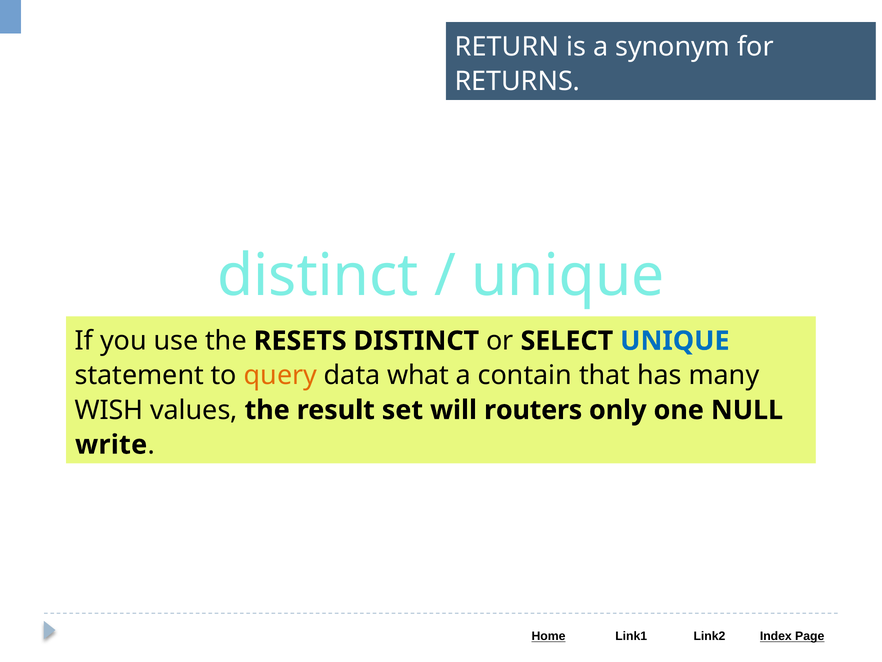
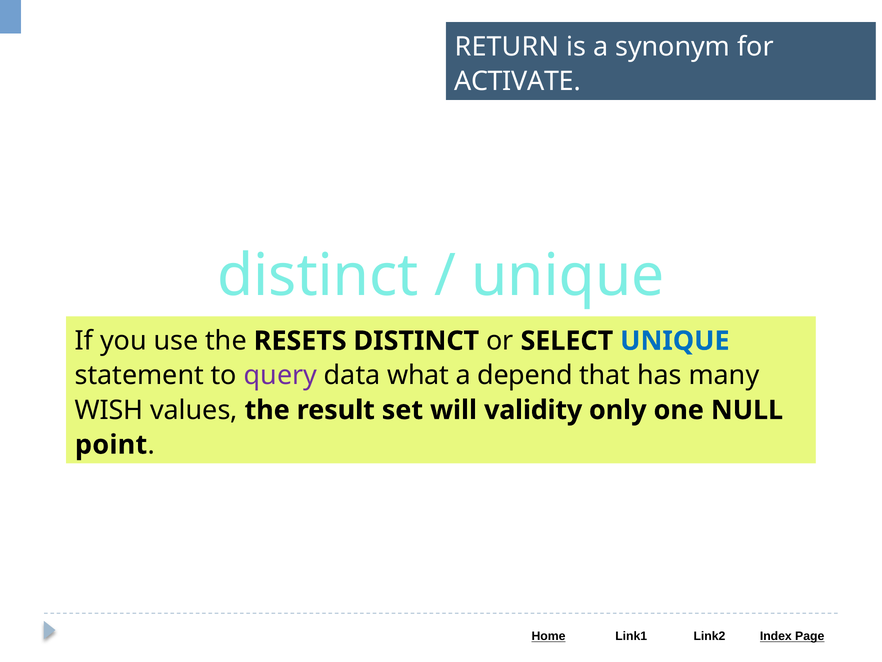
RETURNS: RETURNS -> ACTIVATE
query colour: orange -> purple
contain: contain -> depend
routers: routers -> validity
write: write -> point
